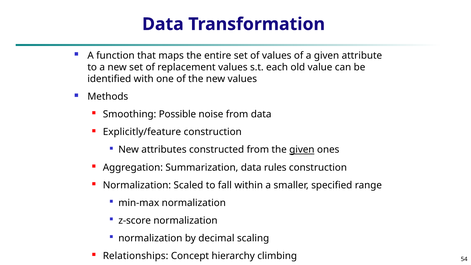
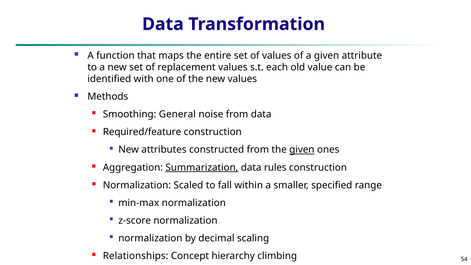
Possible: Possible -> General
Explicitly/feature: Explicitly/feature -> Required/feature
Summarization underline: none -> present
